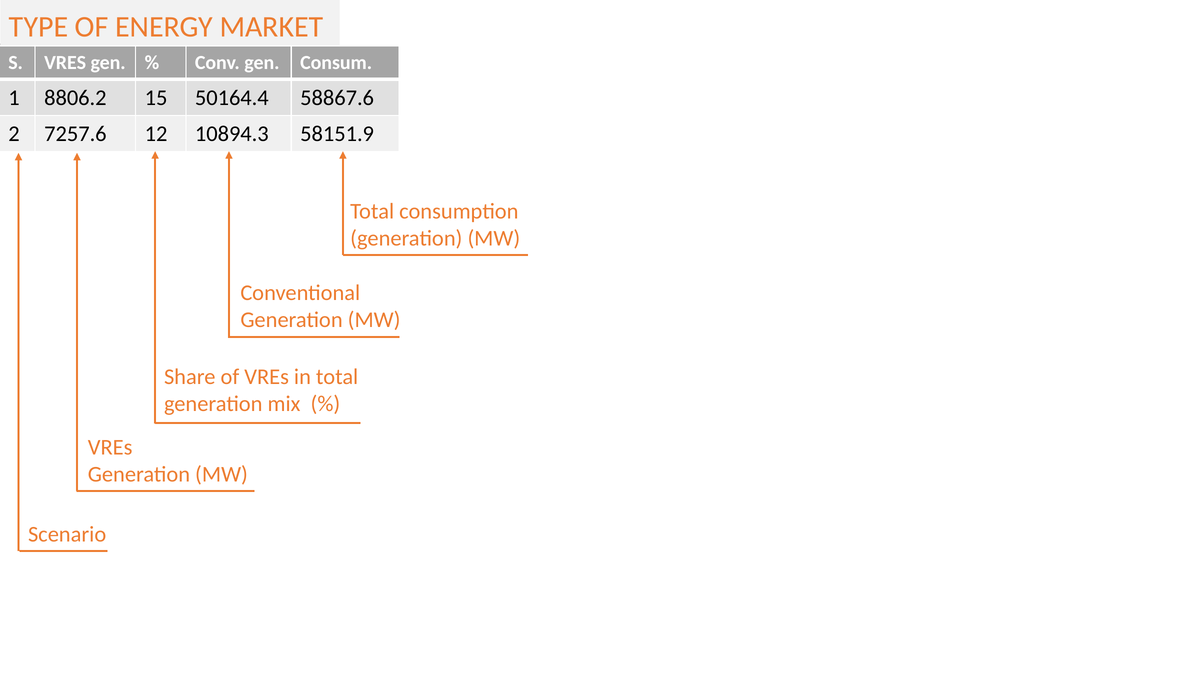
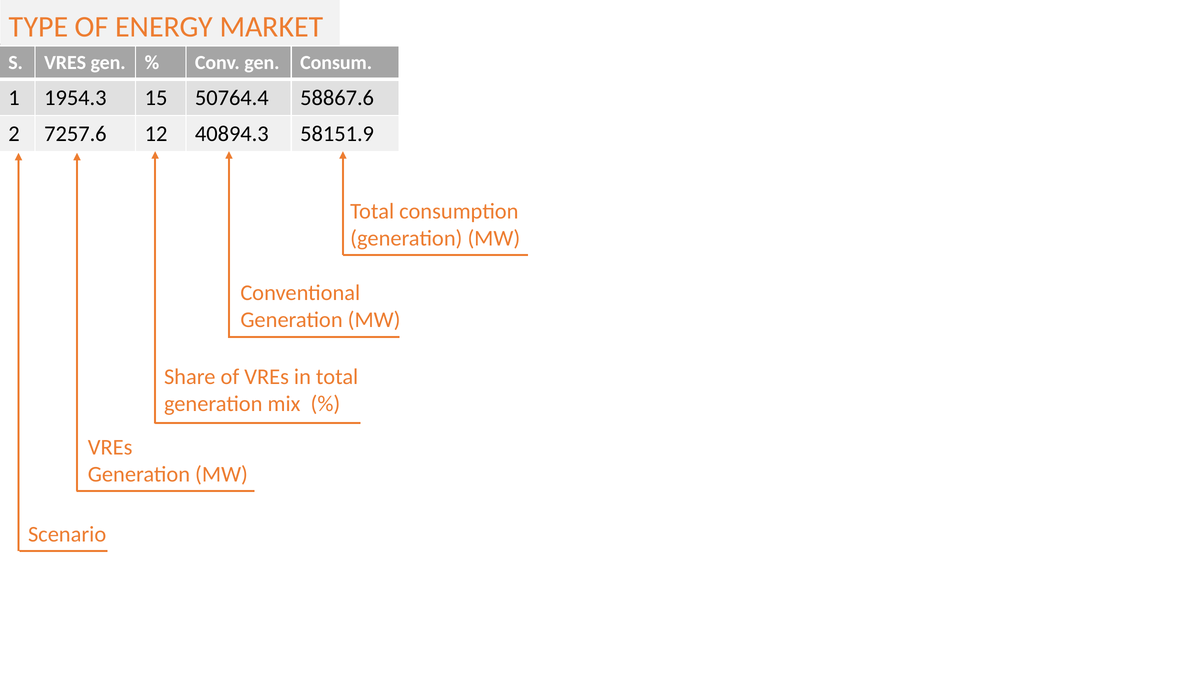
8806.2: 8806.2 -> 1954.3
50164.4: 50164.4 -> 50764.4
10894.3: 10894.3 -> 40894.3
